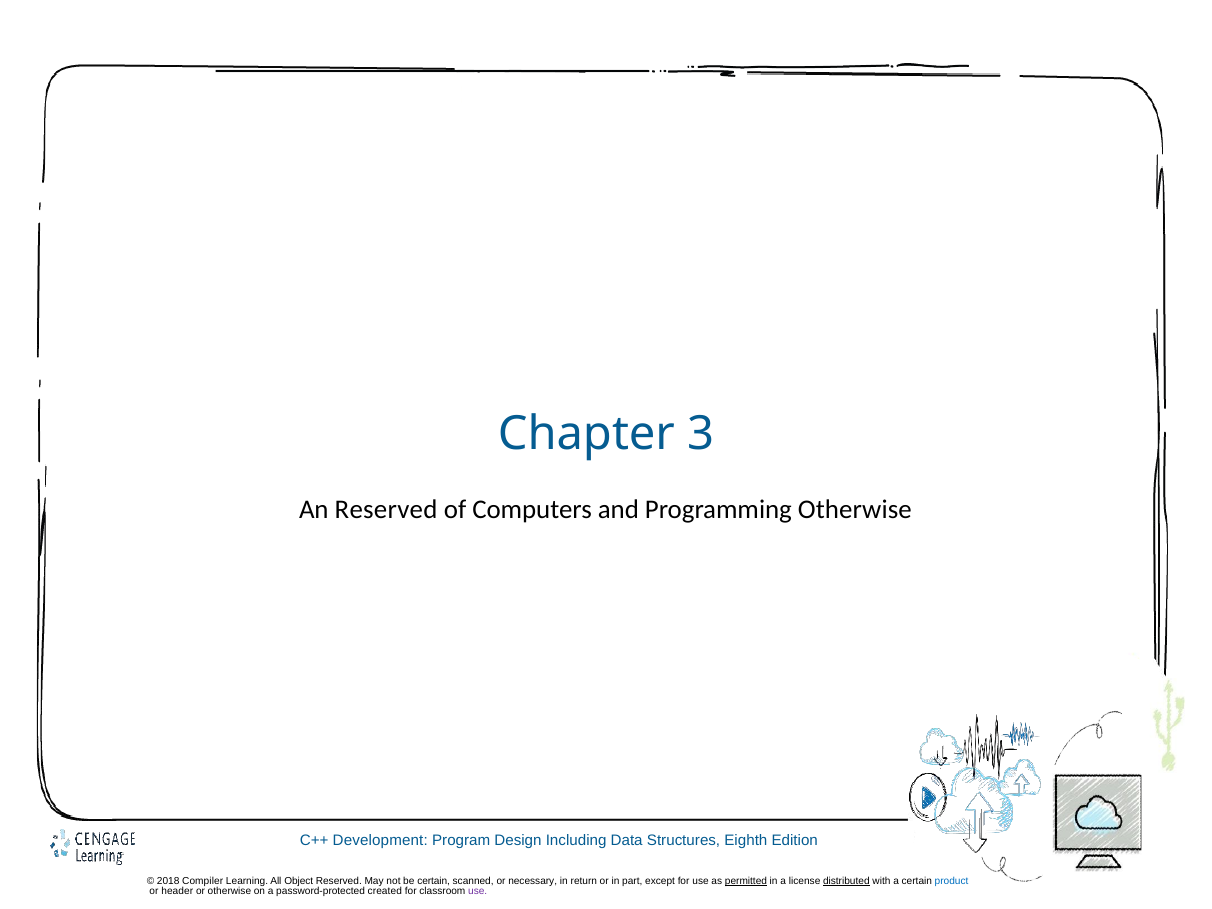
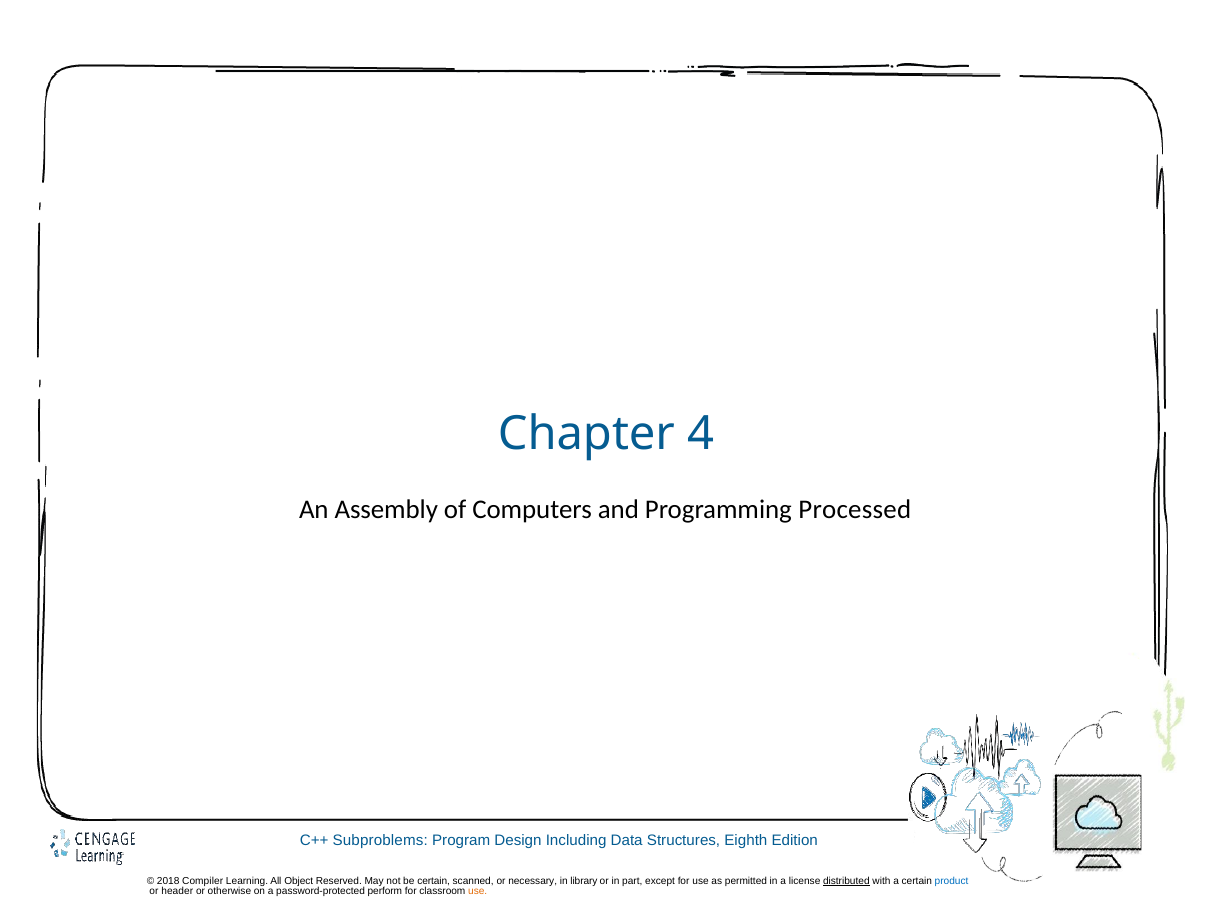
3: 3 -> 4
An Reserved: Reserved -> Assembly
Programming Otherwise: Otherwise -> Processed
Development: Development -> Subproblems
return: return -> library
permitted underline: present -> none
created: created -> perform
use at (478, 891) colour: purple -> orange
